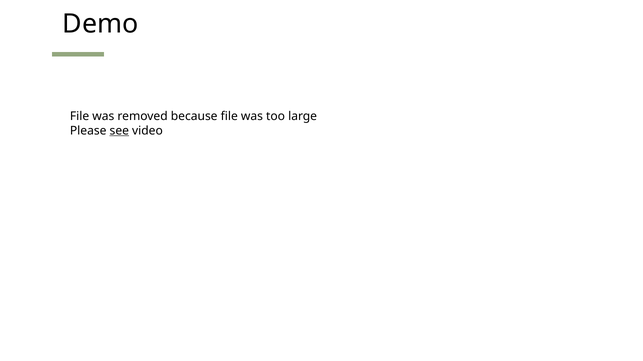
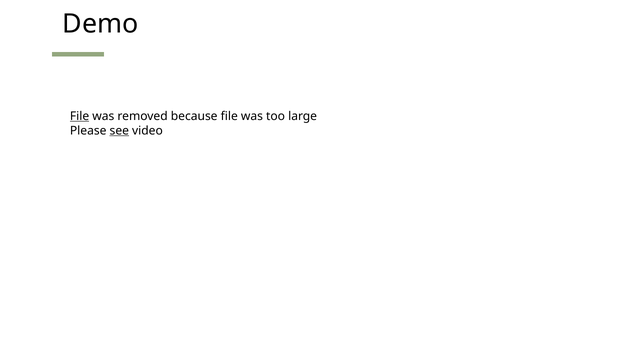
File at (80, 116) underline: none -> present
